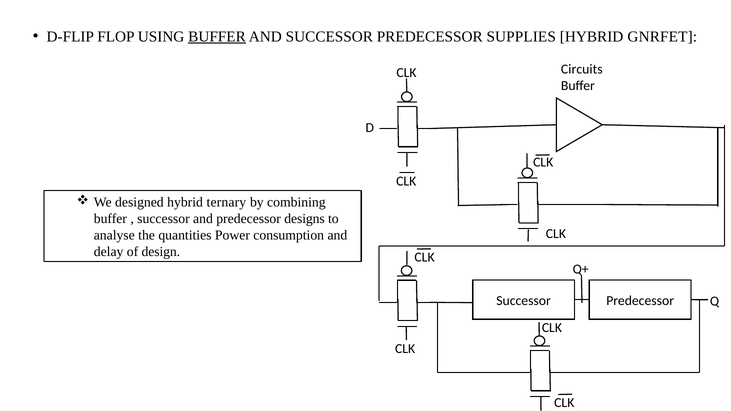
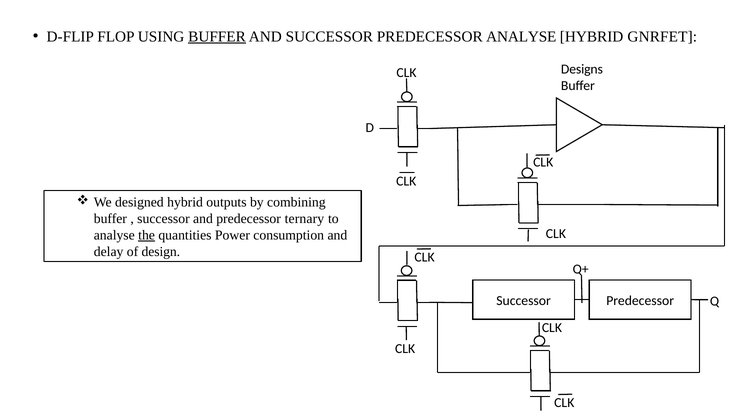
PREDECESSOR SUPPLIES: SUPPLIES -> ANALYSE
Circuits: Circuits -> Designs
ternary: ternary -> outputs
designs: designs -> ternary
the underline: none -> present
